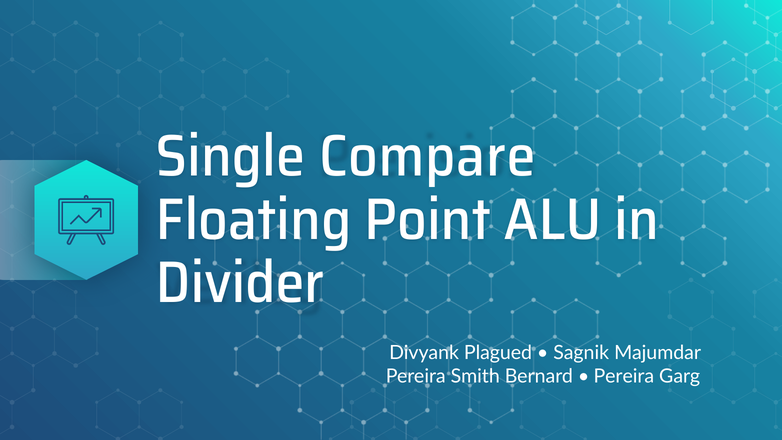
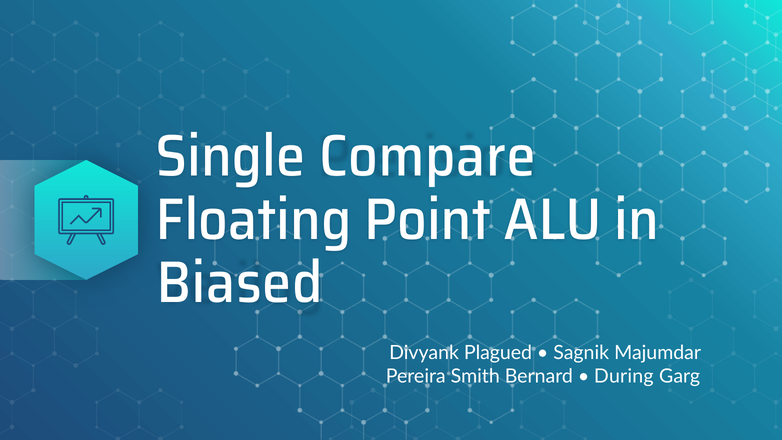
Divider: Divider -> Biased
Pereira at (624, 376): Pereira -> During
